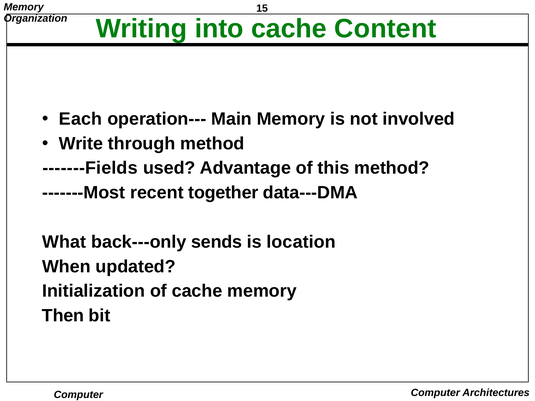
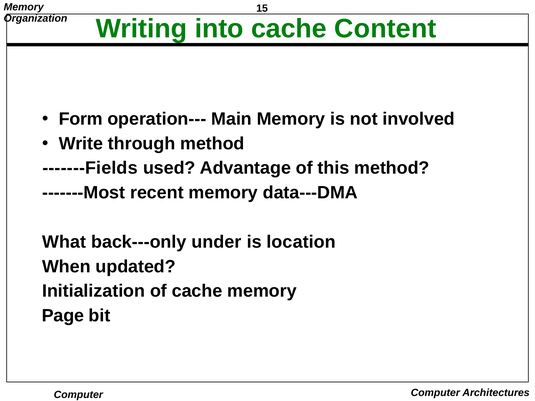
Each: Each -> Form
recent together: together -> memory
sends: sends -> under
Then: Then -> Page
